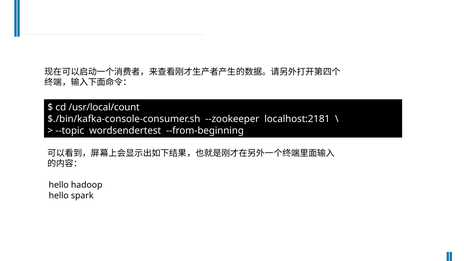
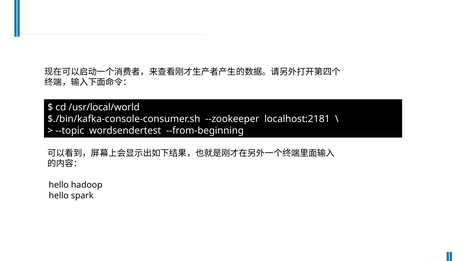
/usr/local/count: /usr/local/count -> /usr/local/world
